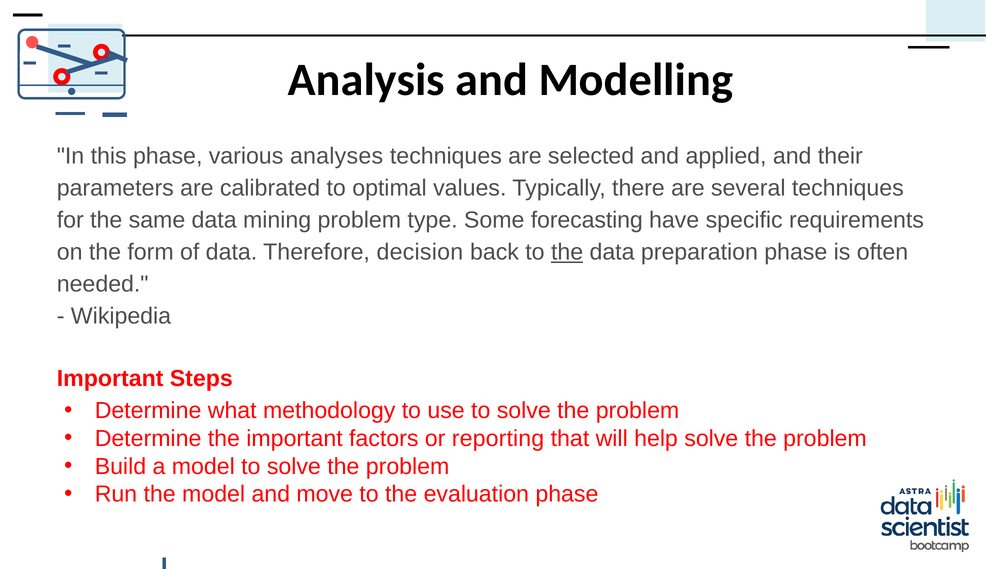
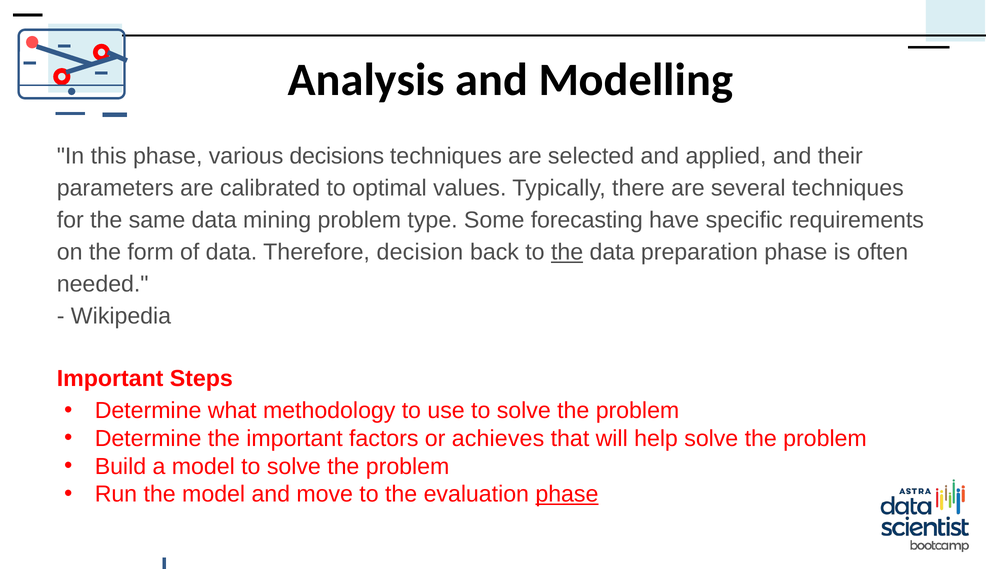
analyses: analyses -> decisions
reporting: reporting -> achieves
phase at (567, 494) underline: none -> present
